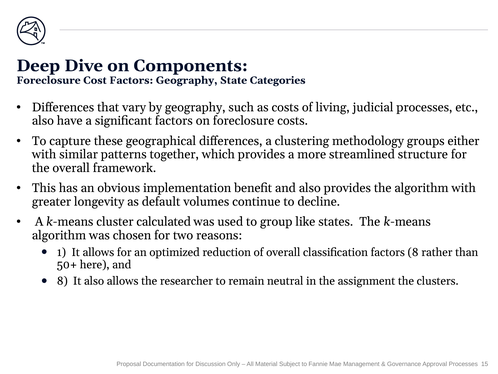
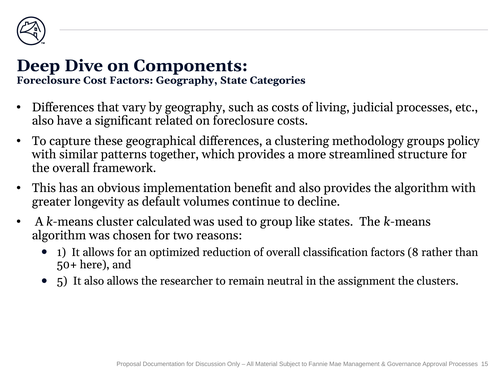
significant factors: factors -> related
either: either -> policy
8 at (62, 281): 8 -> 5
